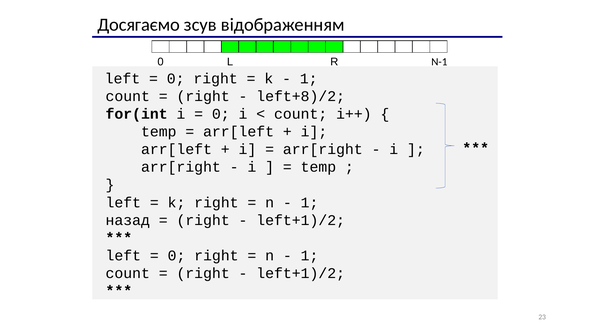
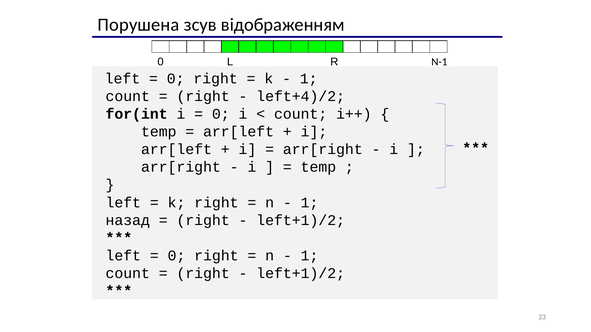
Досягаємо: Досягаємо -> Порушена
left+8)/2: left+8)/2 -> left+4)/2
